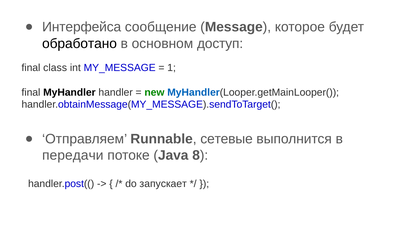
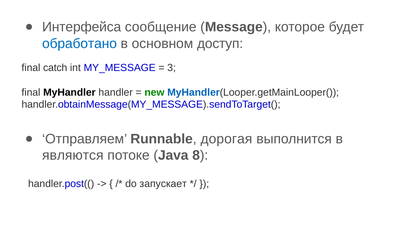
обработано colour: black -> blue
class: class -> catch
1: 1 -> 3
сетевые: сетевые -> дорогая
передачи: передачи -> являются
